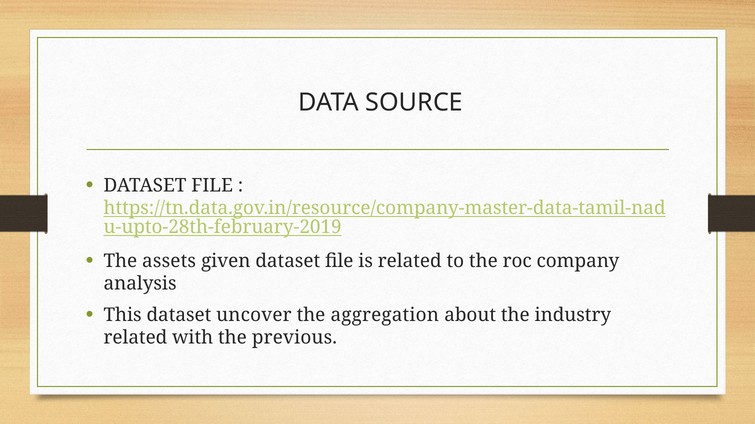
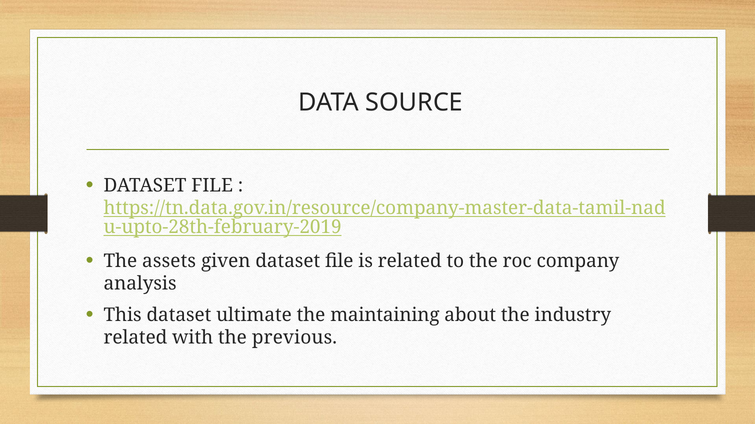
uncover: uncover -> ultimate
aggregation: aggregation -> maintaining
